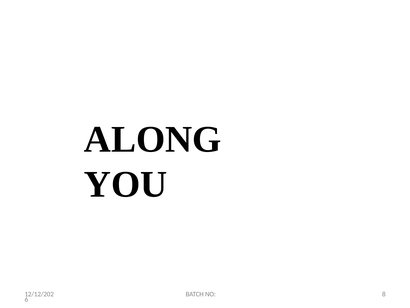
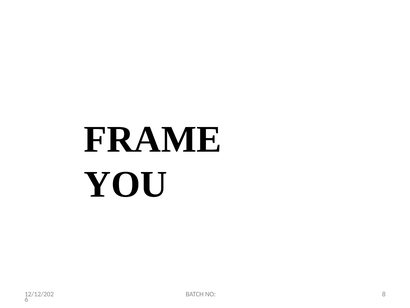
ALONG: ALONG -> FRAME
